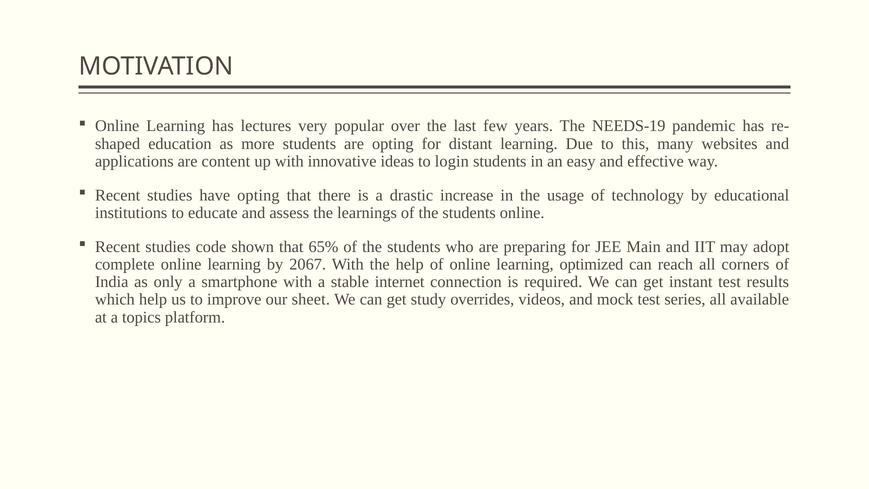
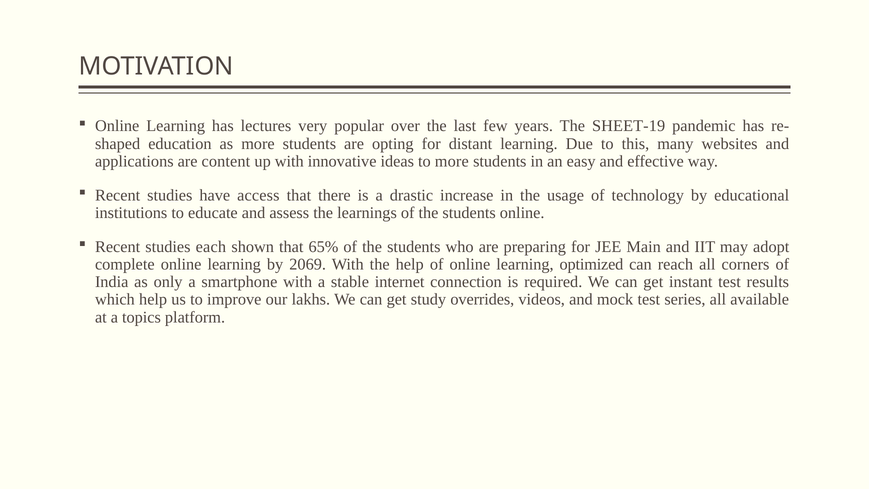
NEEDS-19: NEEDS-19 -> SHEET-19
to login: login -> more
have opting: opting -> access
code: code -> each
2067: 2067 -> 2069
sheet: sheet -> lakhs
